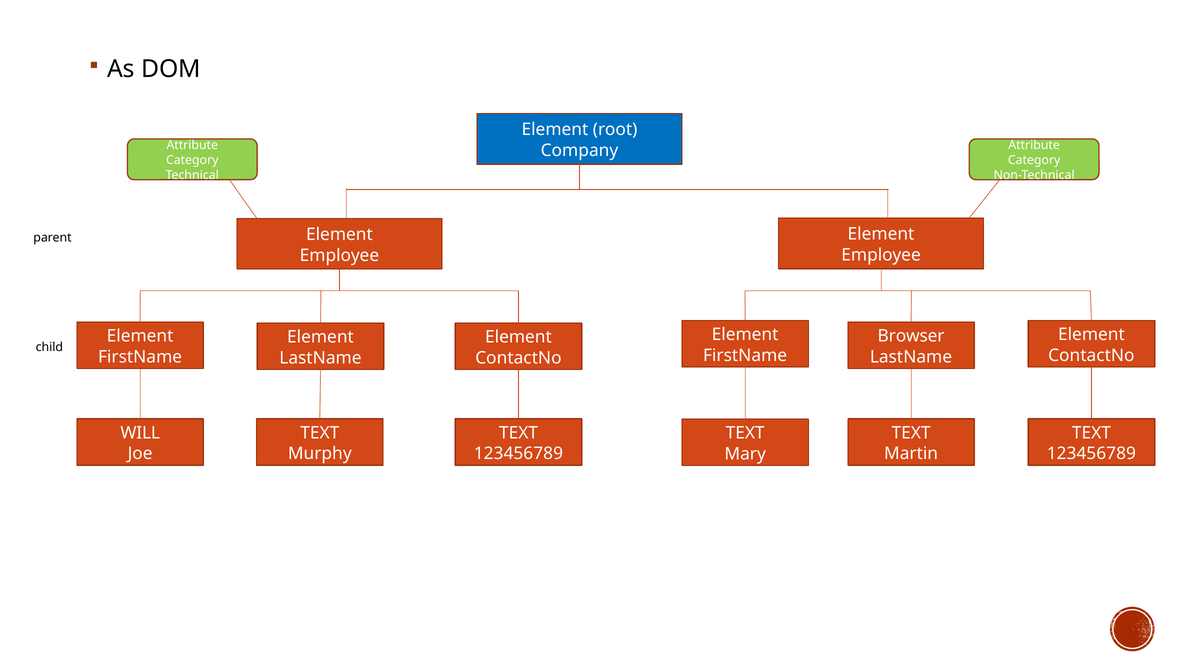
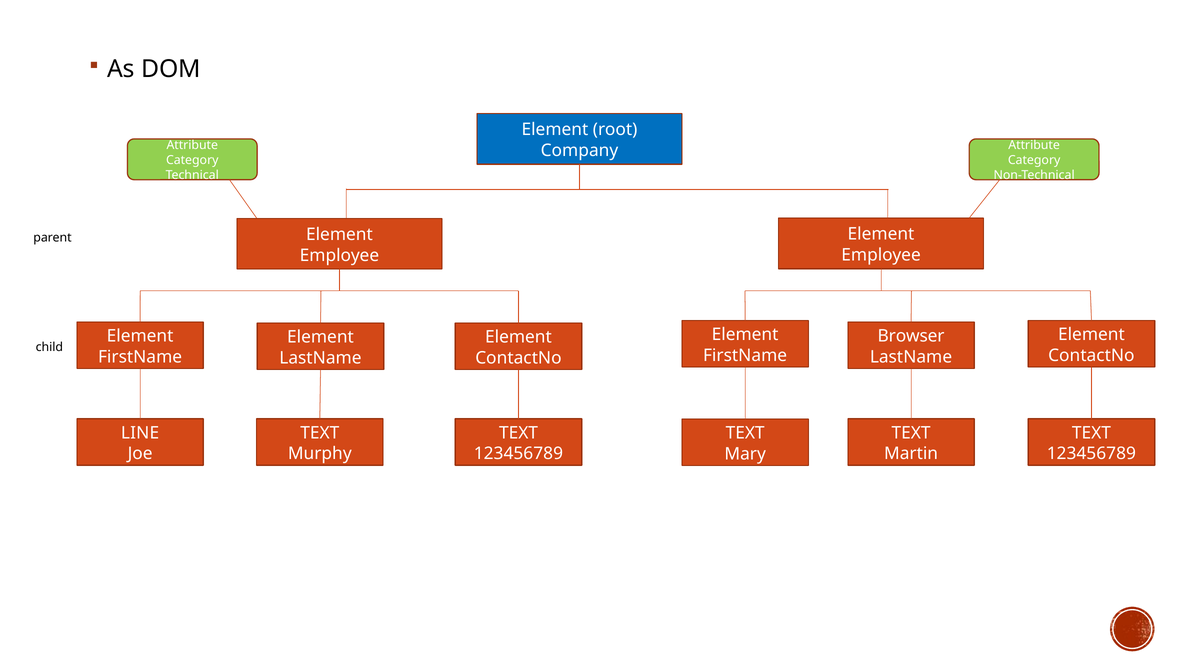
WILL: WILL -> LINE
